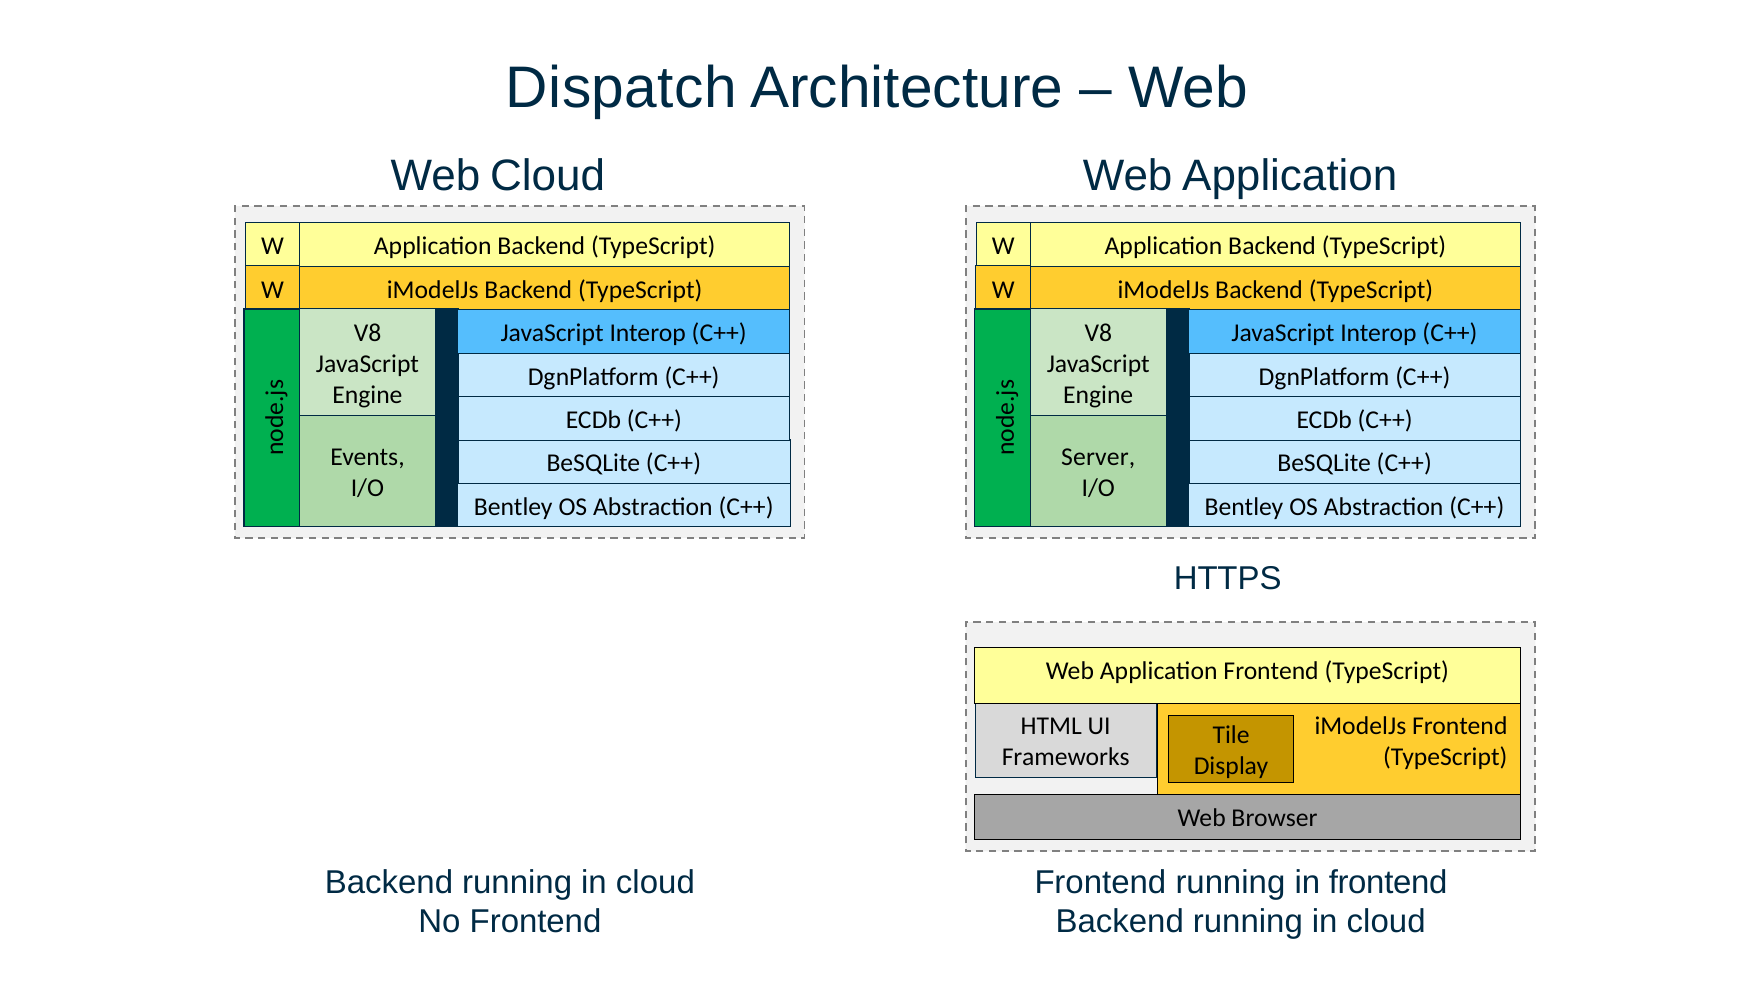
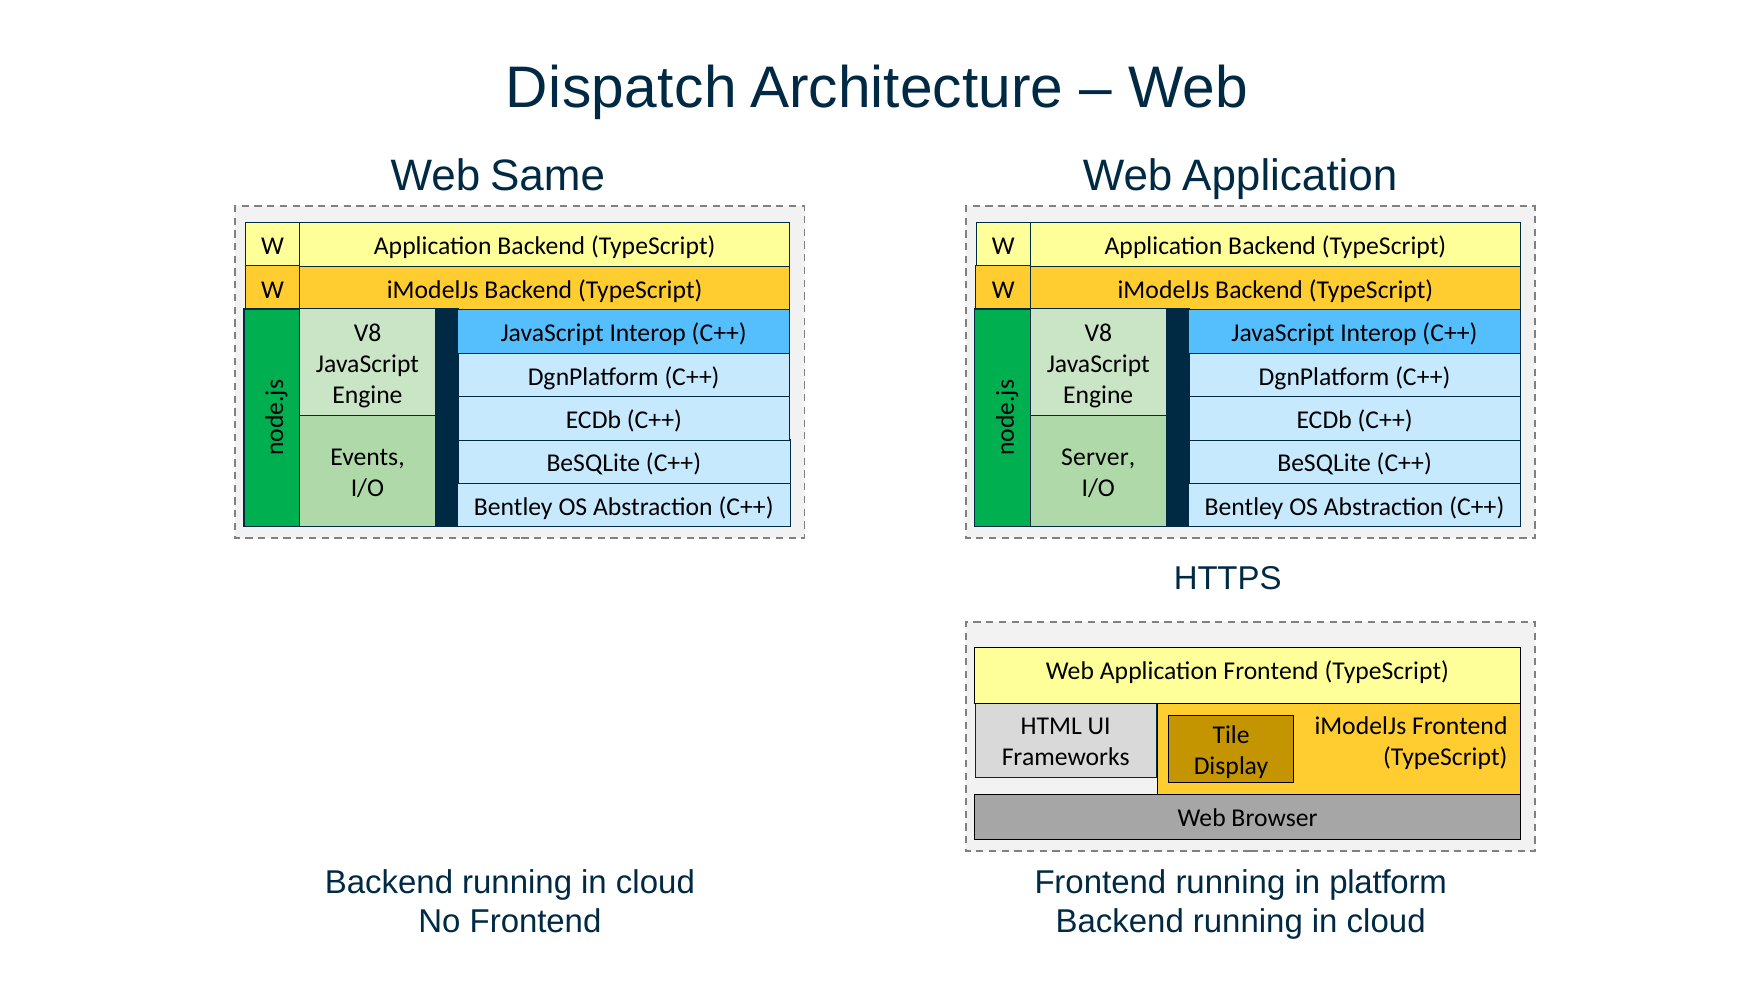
Web Cloud: Cloud -> Same
in frontend: frontend -> platform
